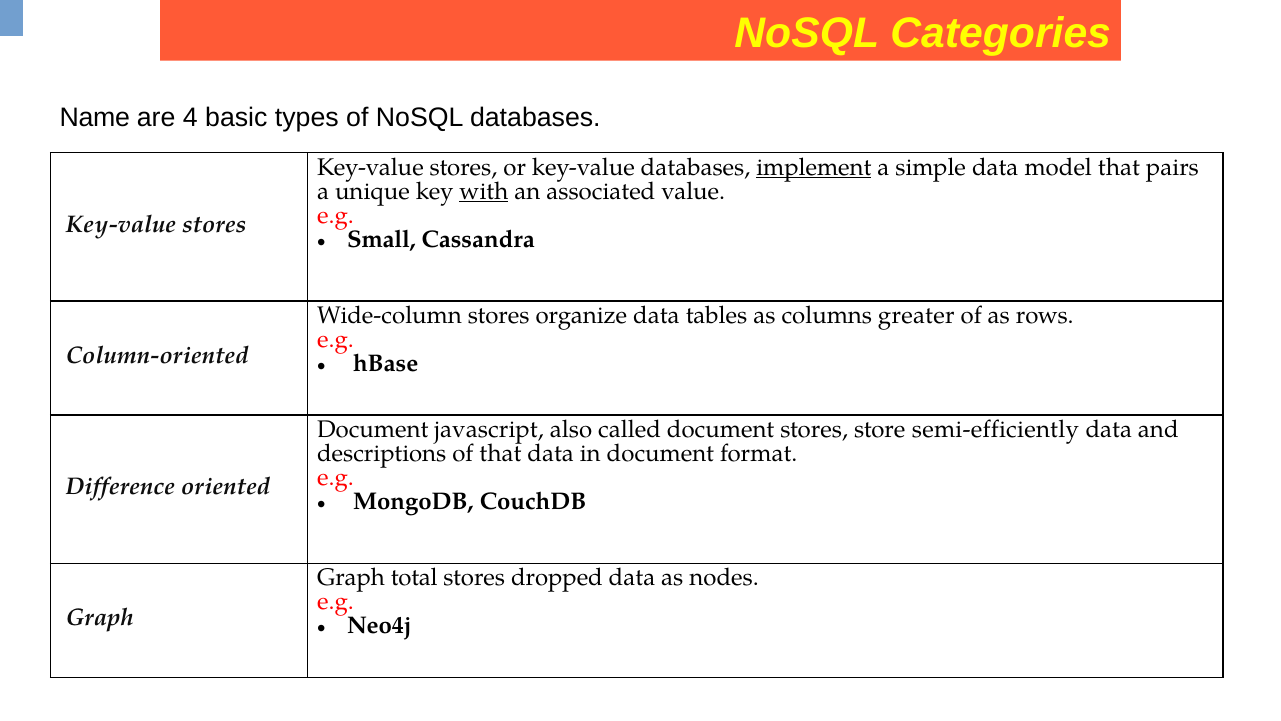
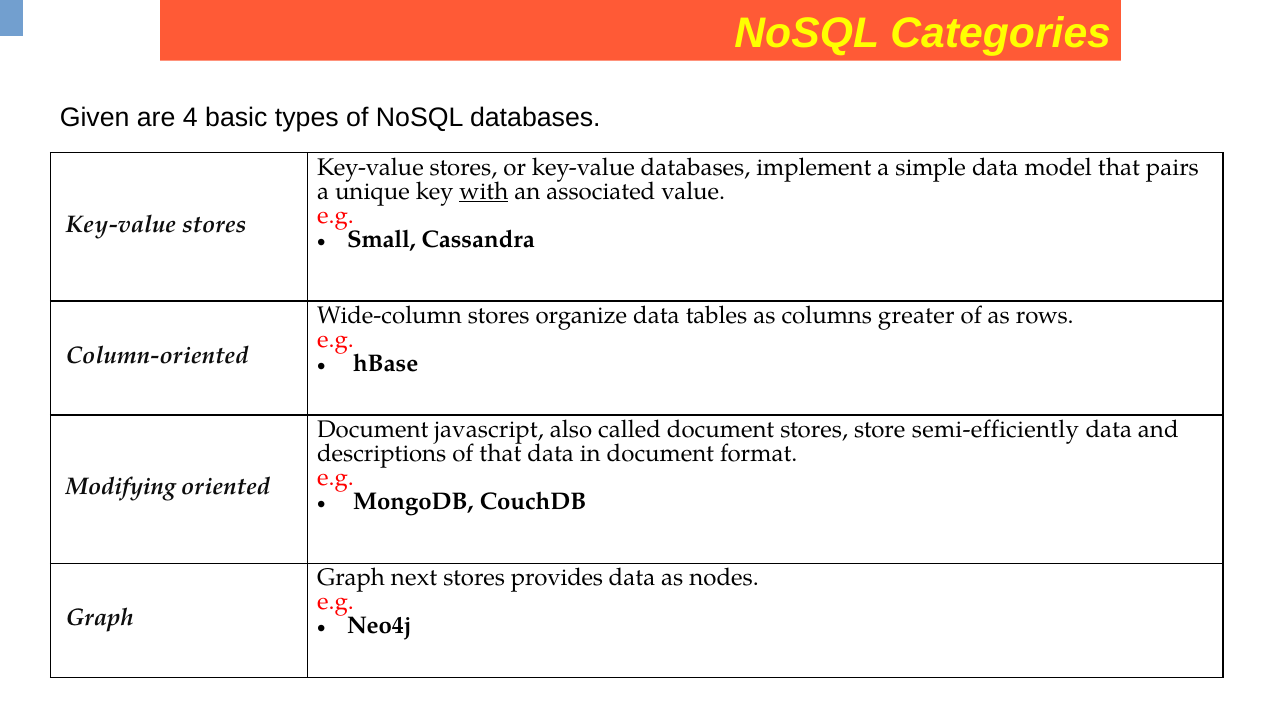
Name: Name -> Given
implement underline: present -> none
Difference: Difference -> Modifying
total: total -> next
dropped: dropped -> provides
